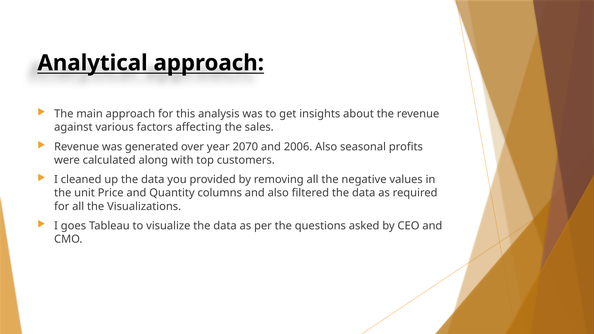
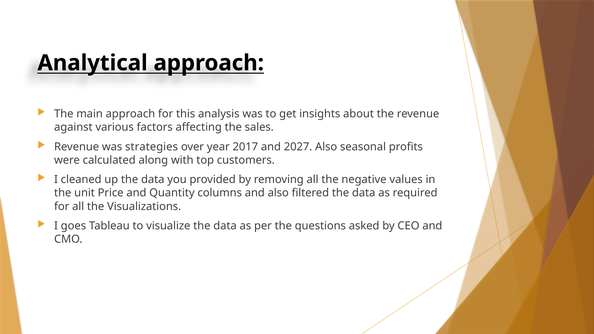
generated: generated -> strategies
2070: 2070 -> 2017
2006: 2006 -> 2027
